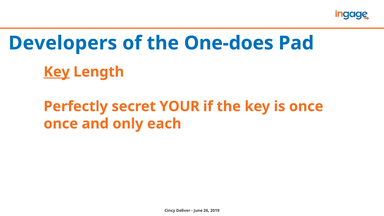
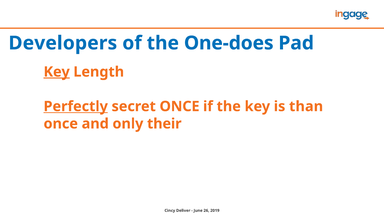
Perfectly underline: none -> present
secret YOUR: YOUR -> ONCE
is once: once -> than
each: each -> their
